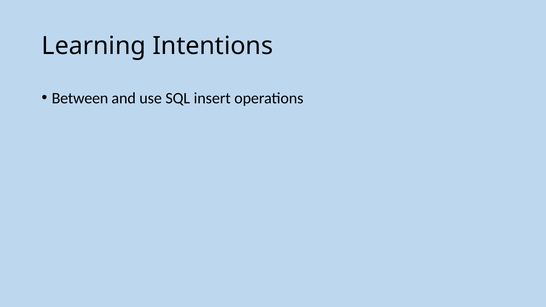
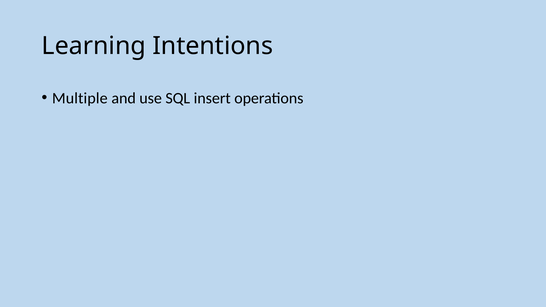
Between: Between -> Multiple
